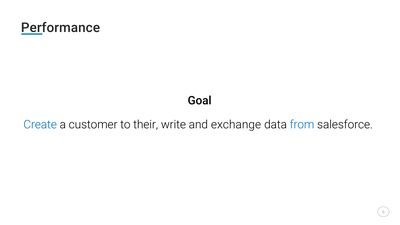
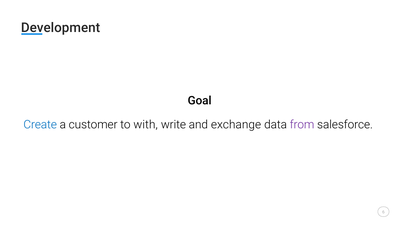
Performance: Performance -> Development
their: their -> with
from colour: blue -> purple
